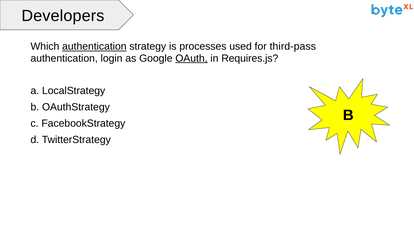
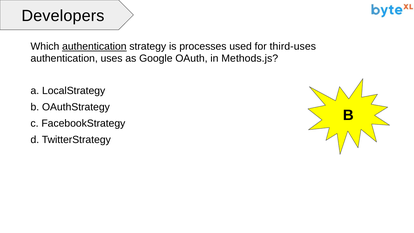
third-pass: third-pass -> third-uses
login: login -> uses
OAuth underline: present -> none
Requires.js: Requires.js -> Methods.js
